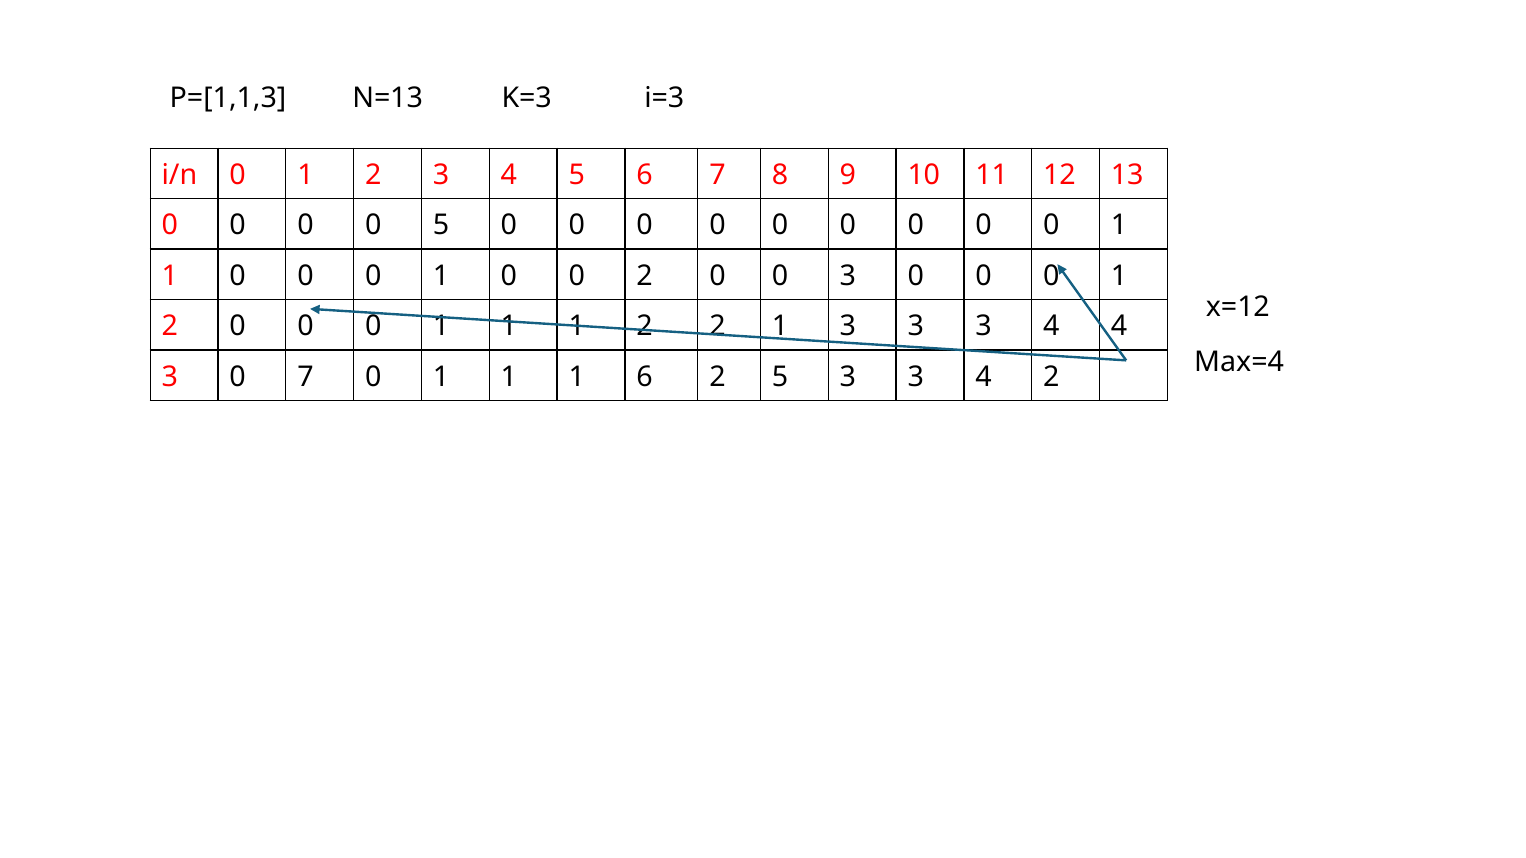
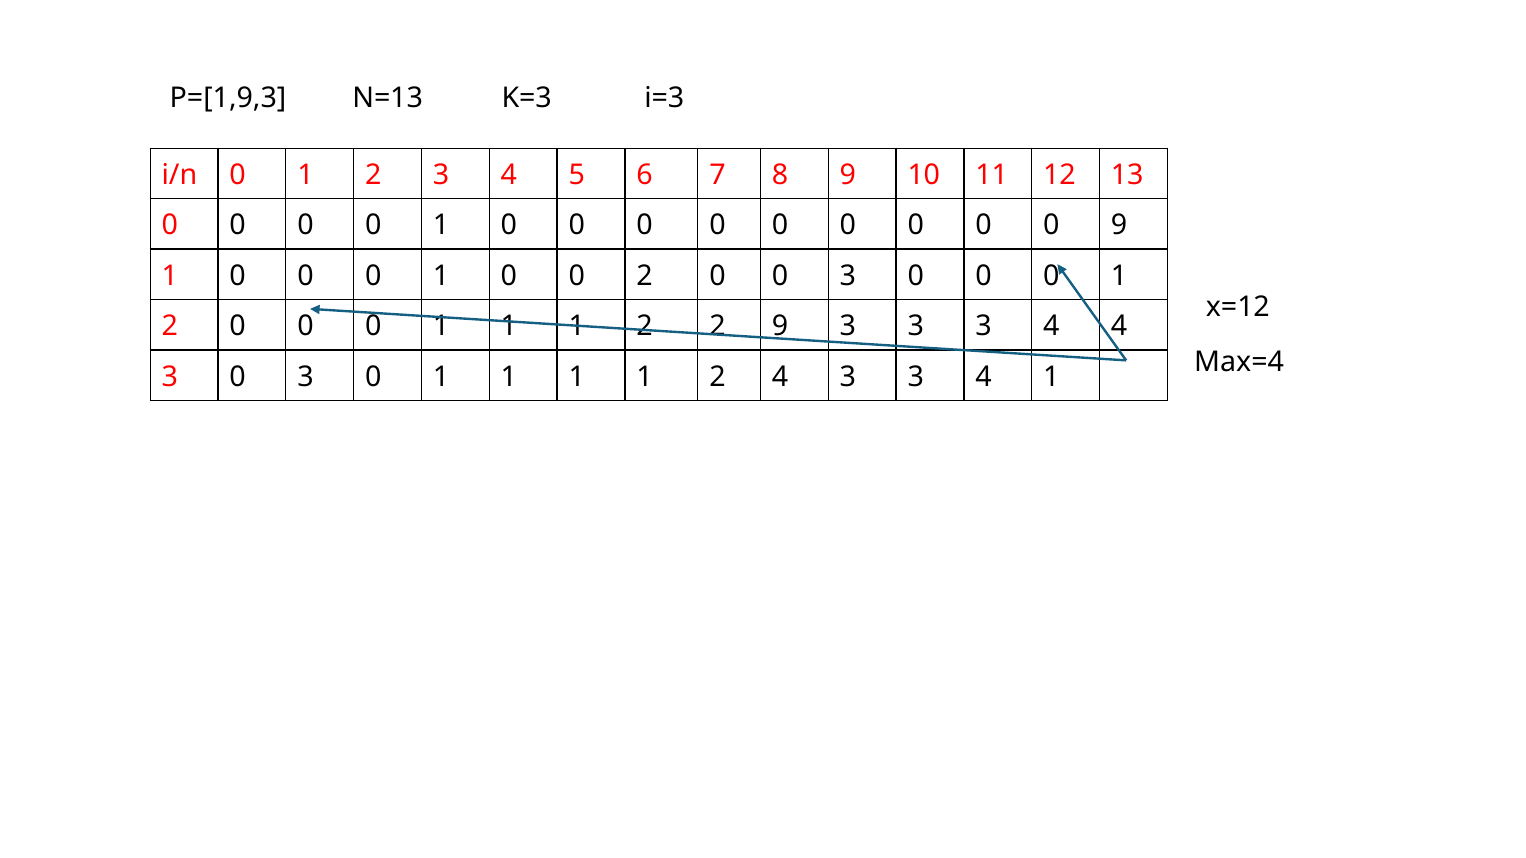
P=[1,1,3: P=[1,1,3 -> P=[1,9,3
5 at (441, 226): 5 -> 1
1 at (1119, 226): 1 -> 9
2 1: 1 -> 9
3 0 7: 7 -> 3
1 1 1 6: 6 -> 1
2 5: 5 -> 4
4 2: 2 -> 1
